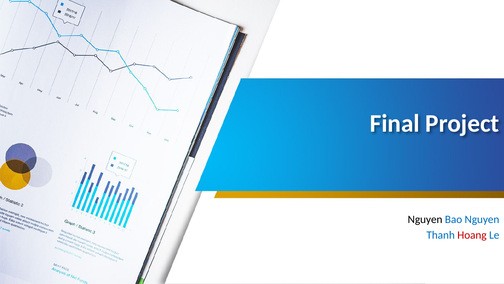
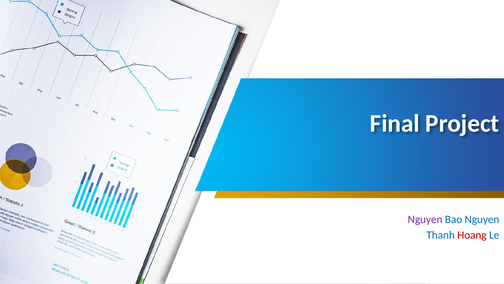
Nguyen at (425, 219) colour: black -> purple
